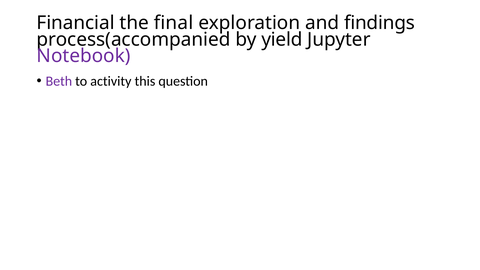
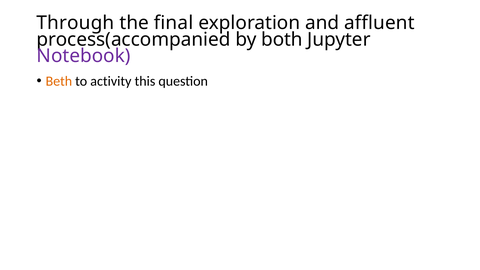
Financial: Financial -> Through
findings: findings -> affluent
yield: yield -> both
Beth colour: purple -> orange
